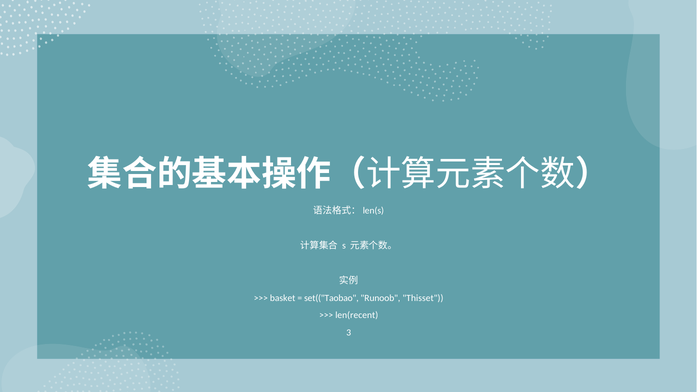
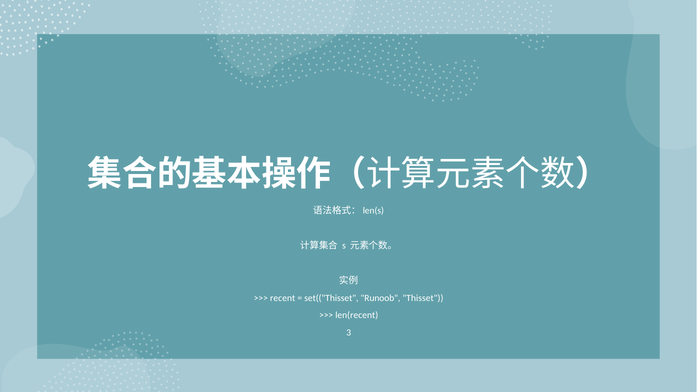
basket: basket -> recent
set(("Taobao: set(("Taobao -> set(("Thisset
